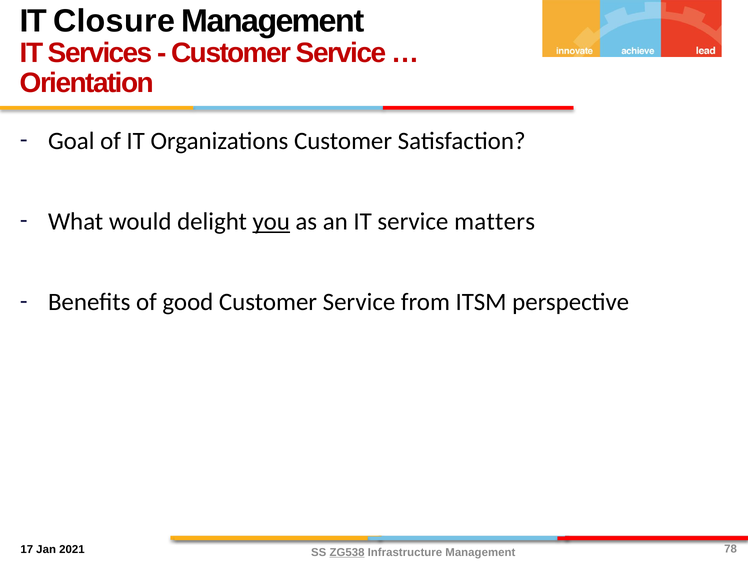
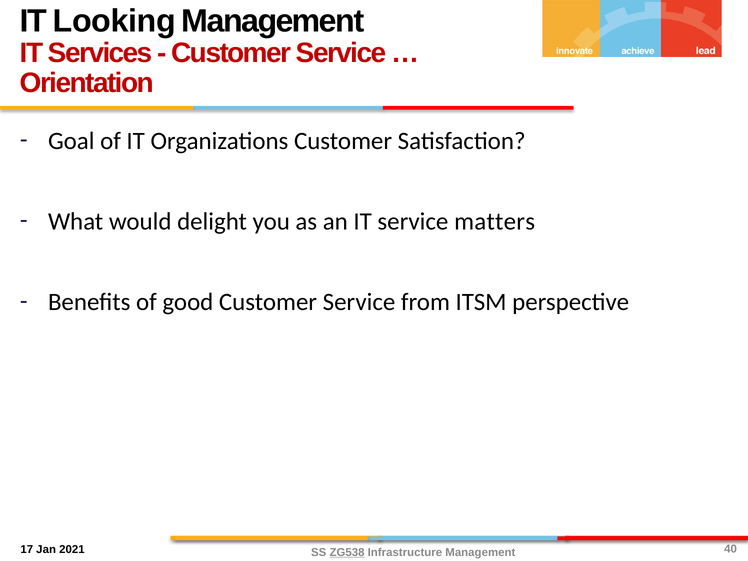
Closure: Closure -> Looking
you underline: present -> none
78: 78 -> 40
